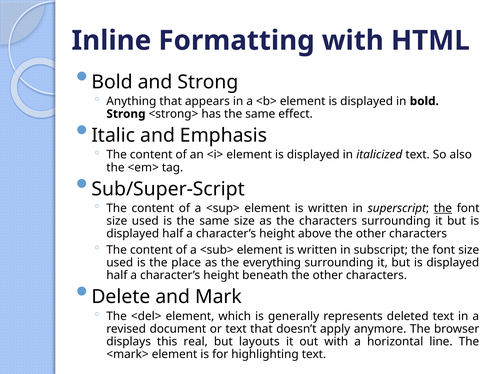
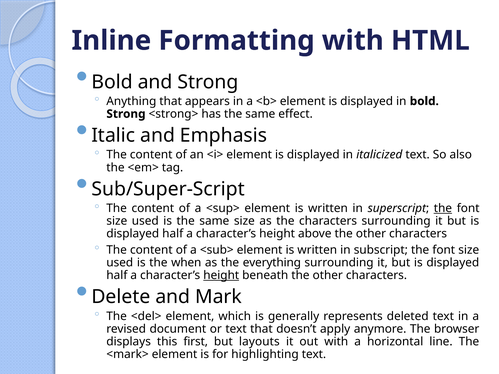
place: place -> when
height at (221, 275) underline: none -> present
real: real -> first
